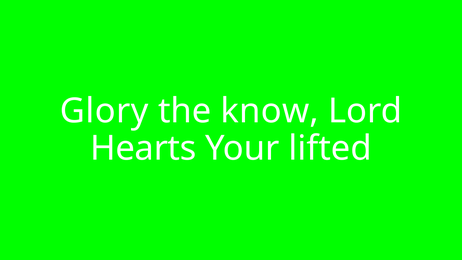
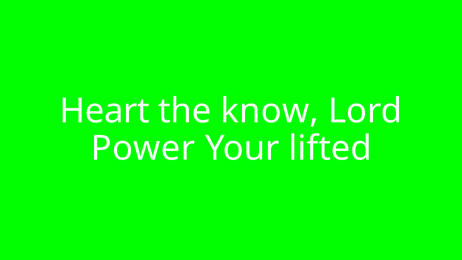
Glory: Glory -> Heart
Hearts: Hearts -> Power
